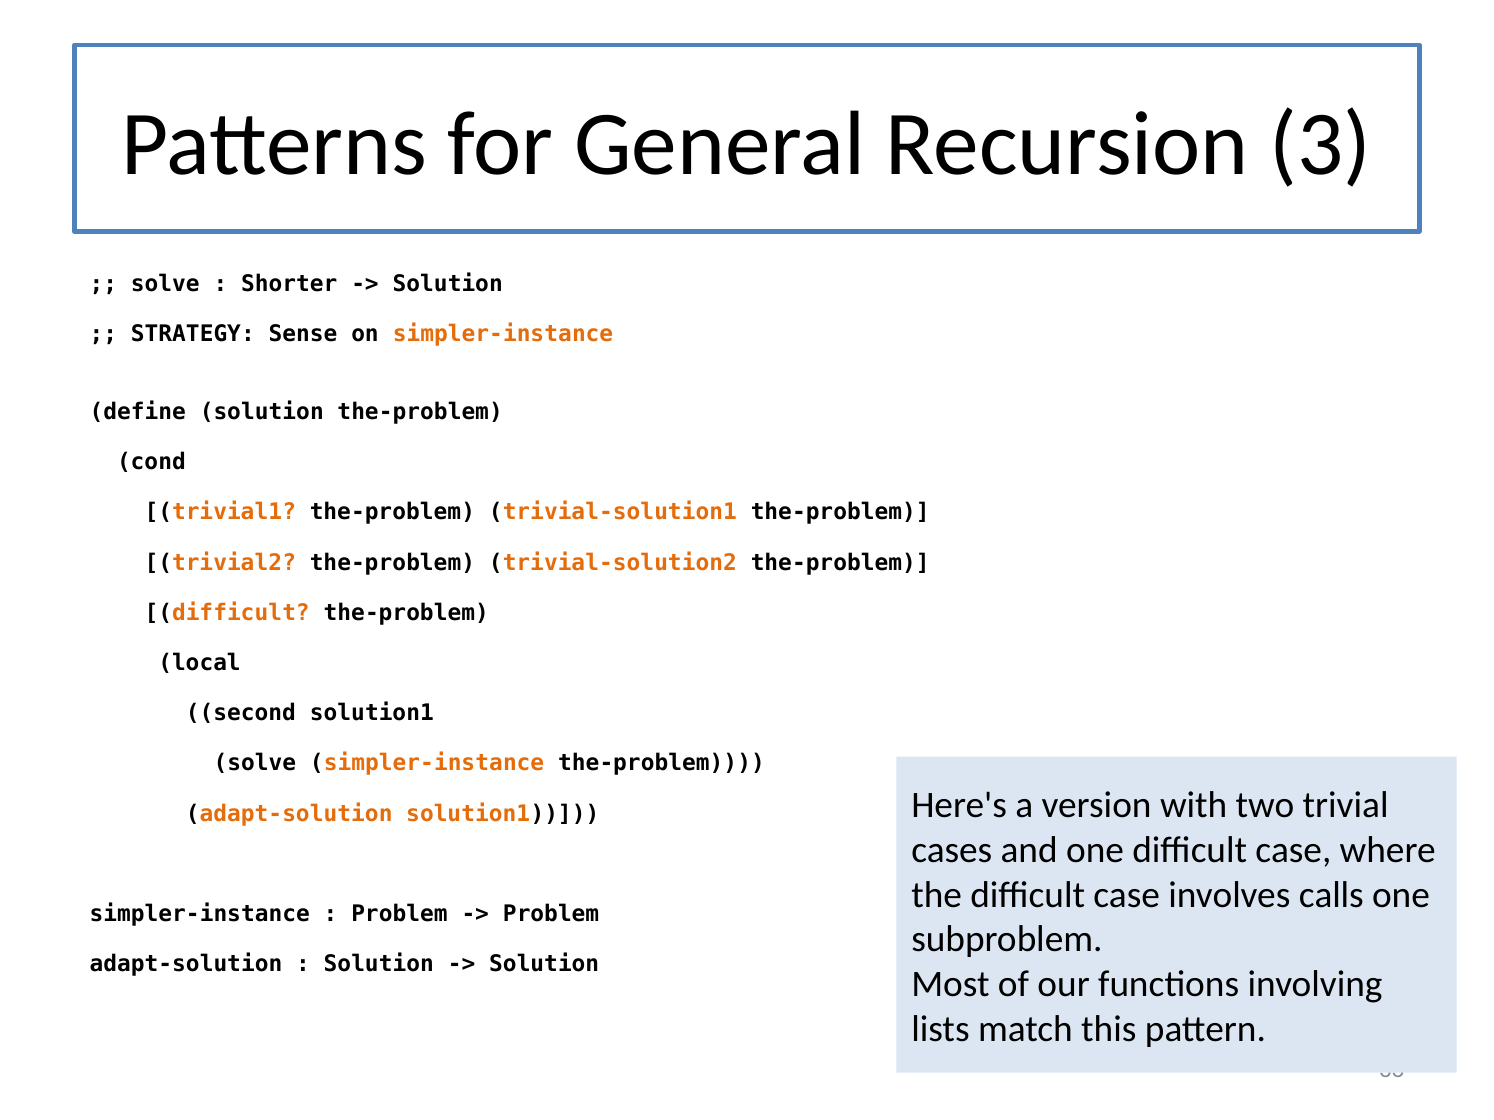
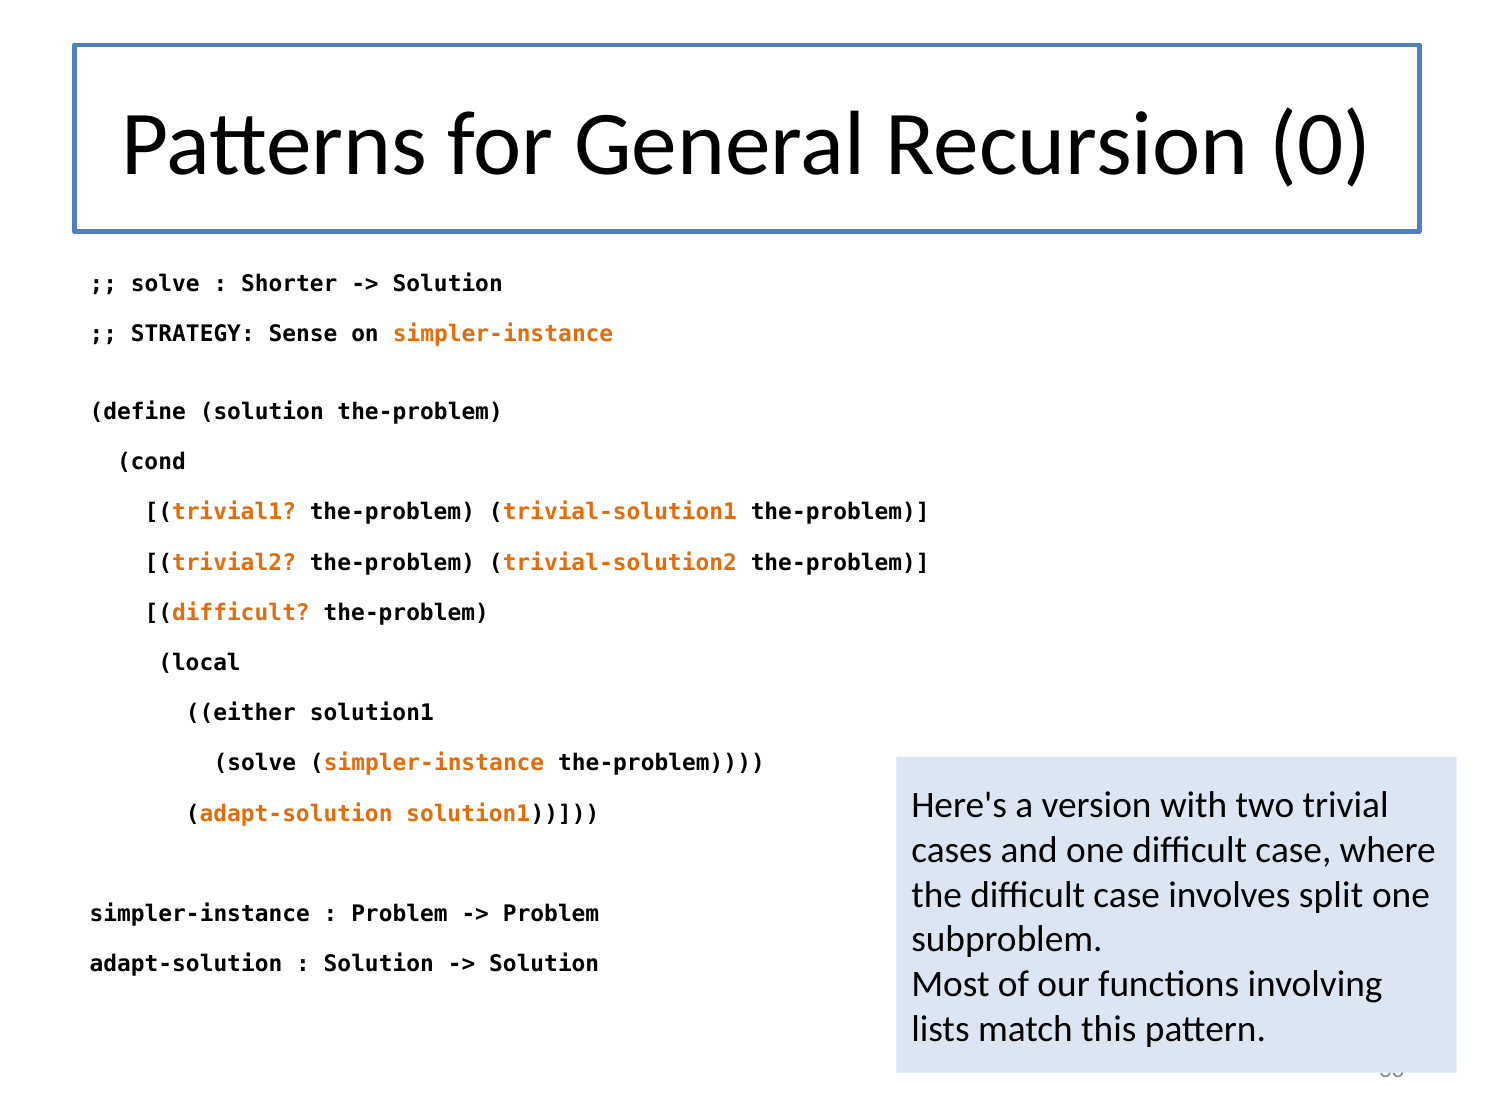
3: 3 -> 0
second: second -> either
calls: calls -> split
